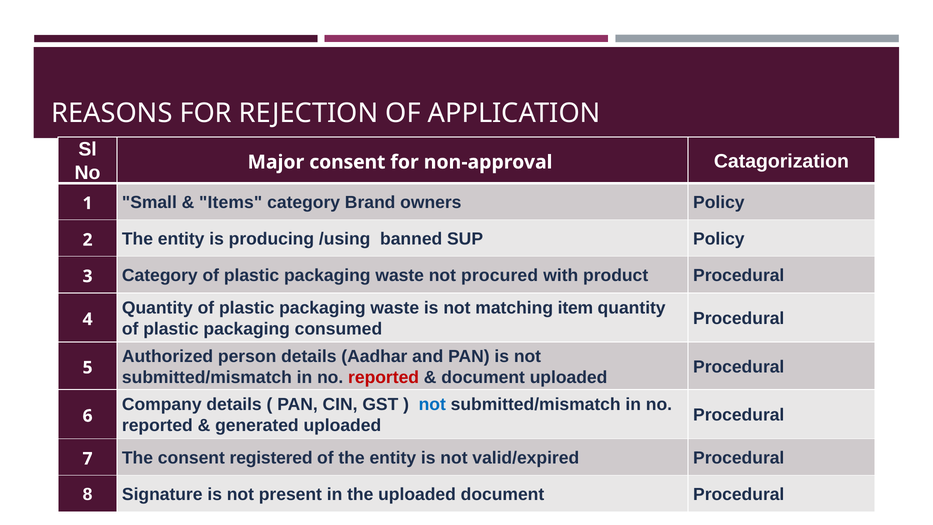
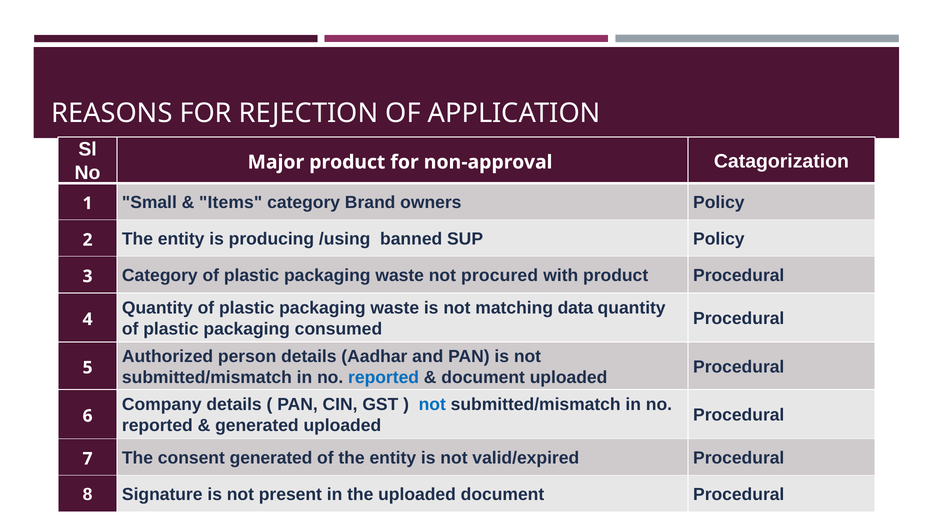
Major consent: consent -> product
item: item -> data
reported at (384, 377) colour: red -> blue
consent registered: registered -> generated
